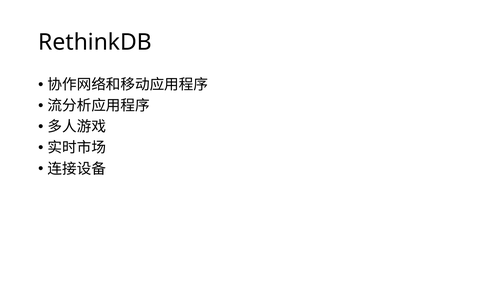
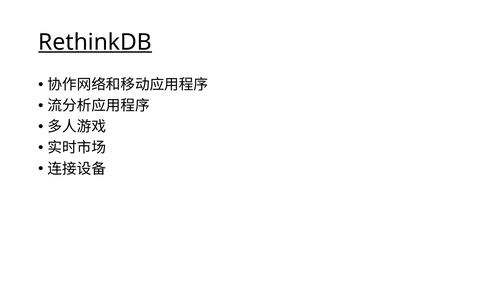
RethinkDB underline: none -> present
